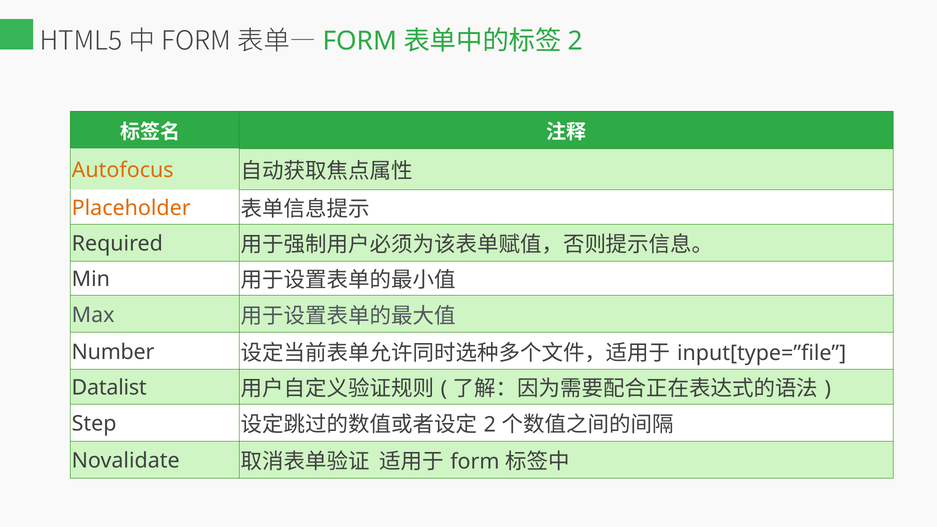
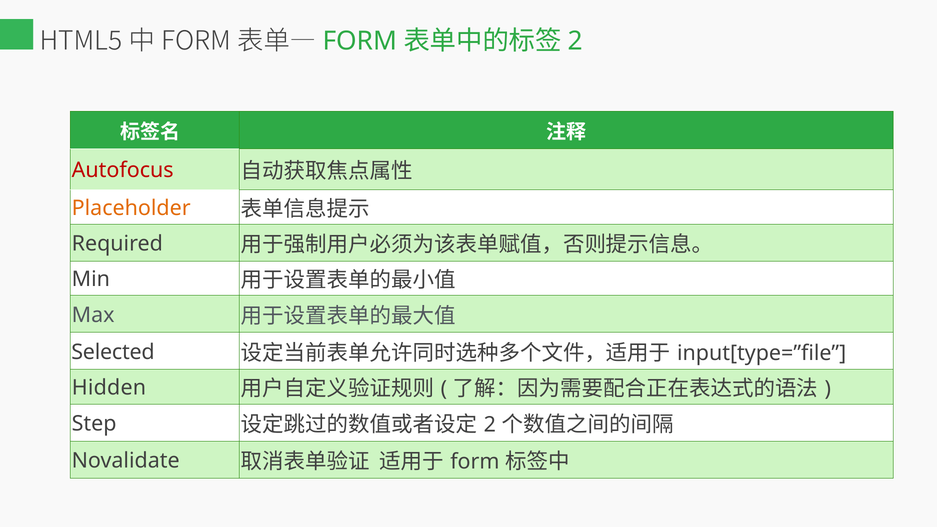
Autofocus colour: orange -> red
Number: Number -> Selected
Datalist: Datalist -> Hidden
